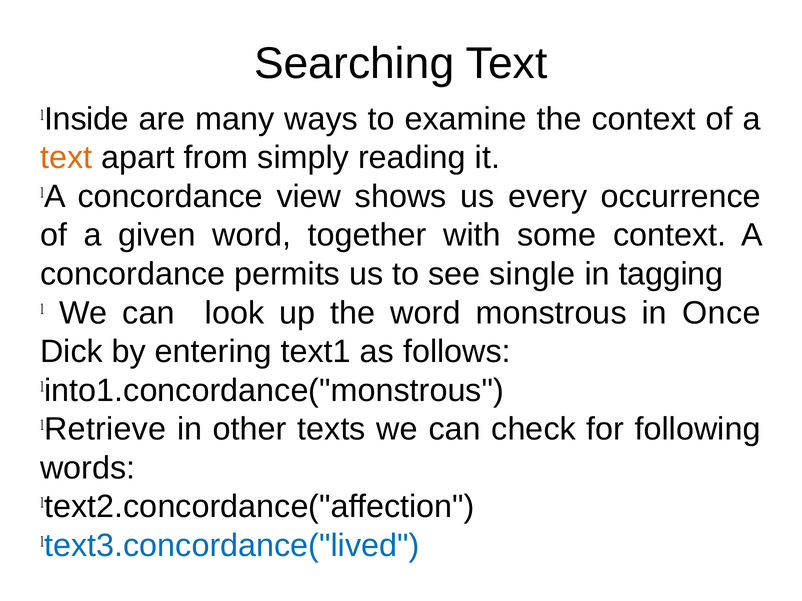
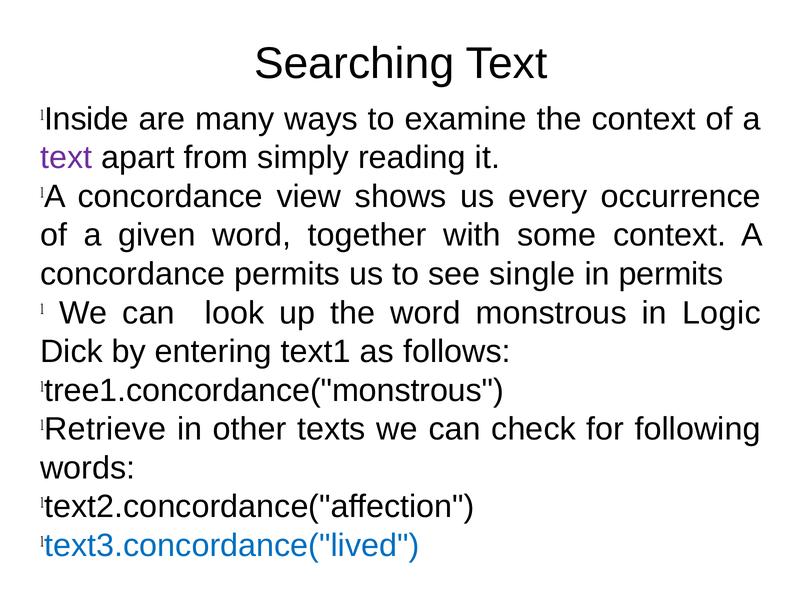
text at (66, 158) colour: orange -> purple
in tagging: tagging -> permits
Once: Once -> Logic
into1.concordance("monstrous: into1.concordance("monstrous -> tree1.concordance("monstrous
